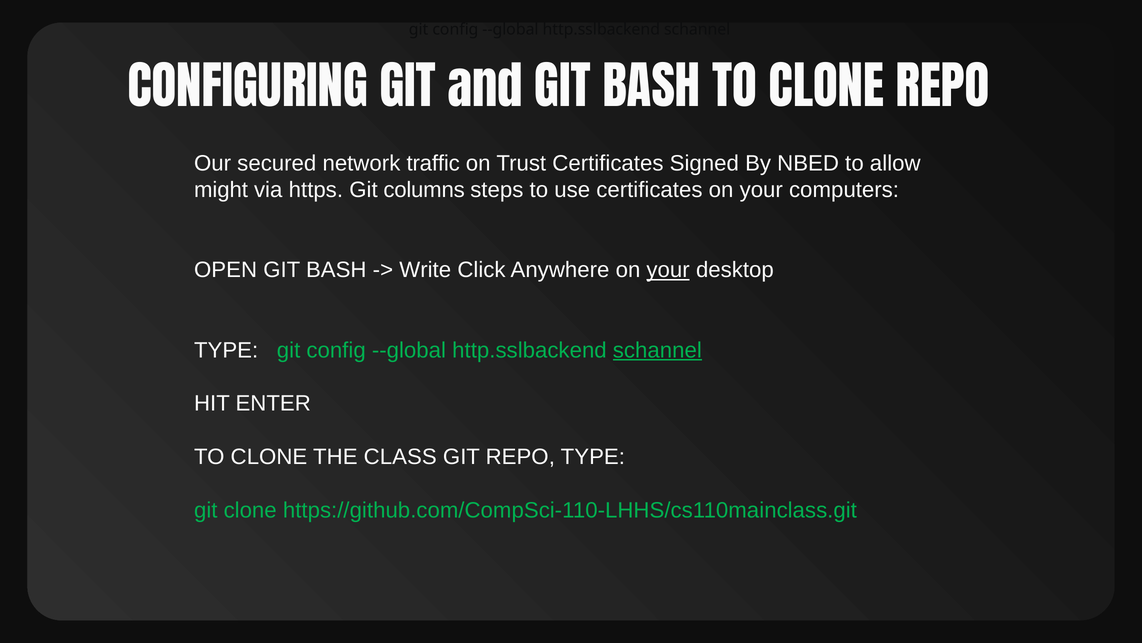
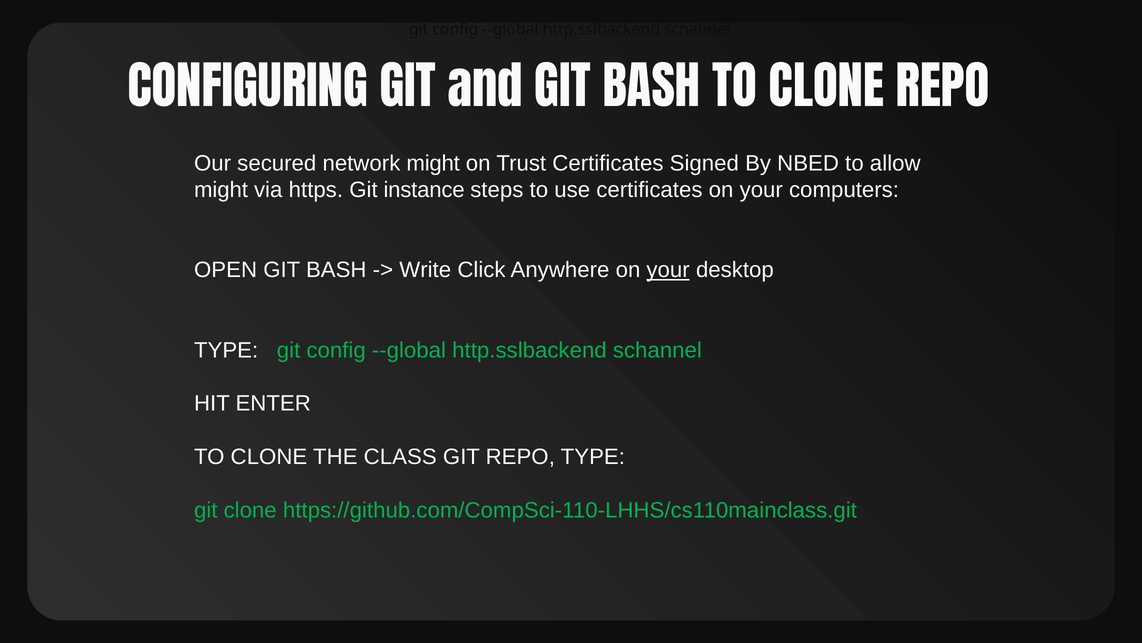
network traffic: traffic -> might
columns: columns -> instance
schannel at (657, 350) underline: present -> none
